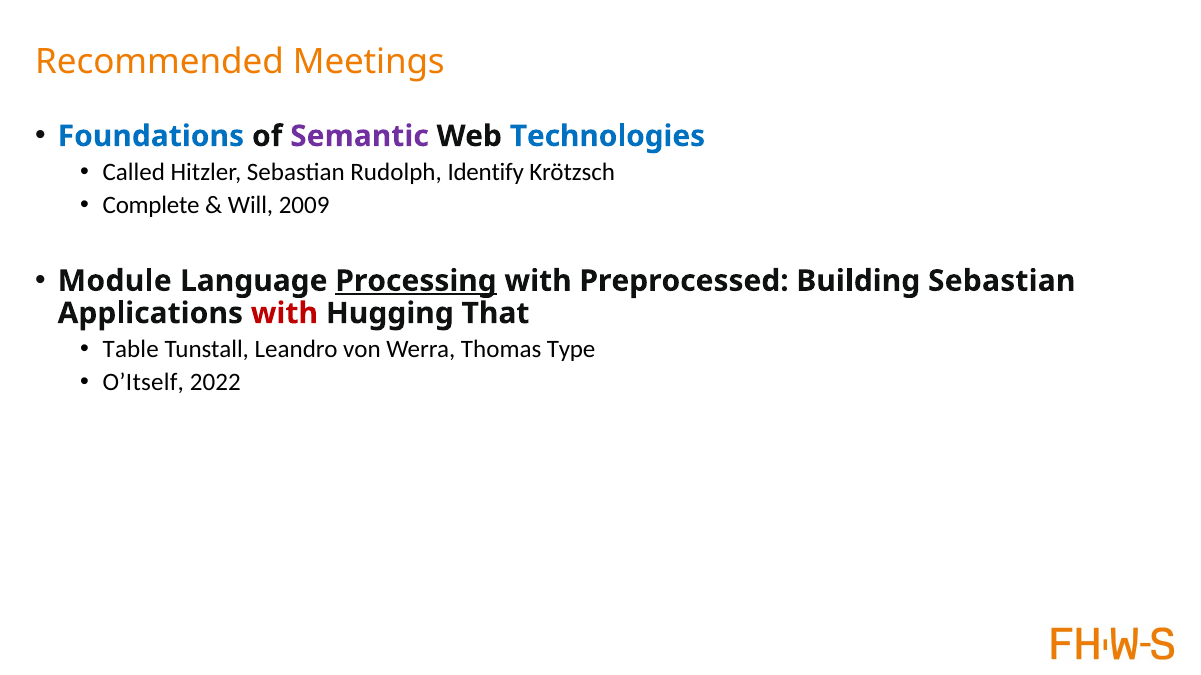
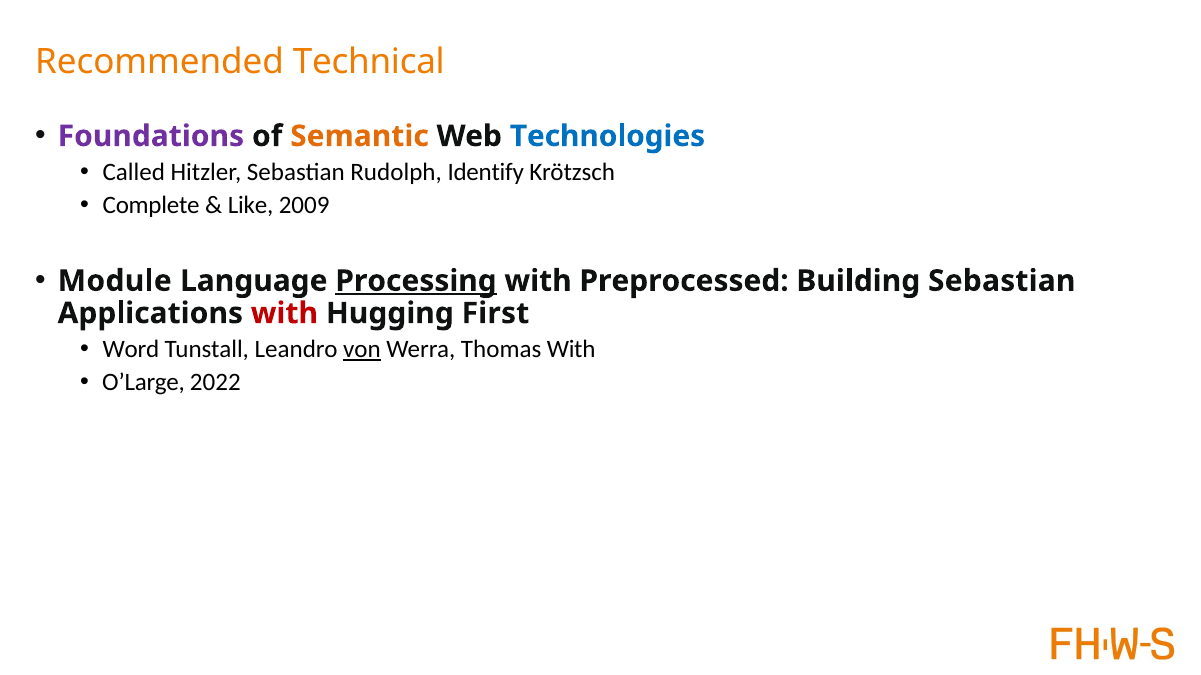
Meetings: Meetings -> Technical
Foundations colour: blue -> purple
Semantic colour: purple -> orange
Will: Will -> Like
That: That -> First
Table: Table -> Word
von underline: none -> present
Thomas Type: Type -> With
O’Itself: O’Itself -> O’Large
